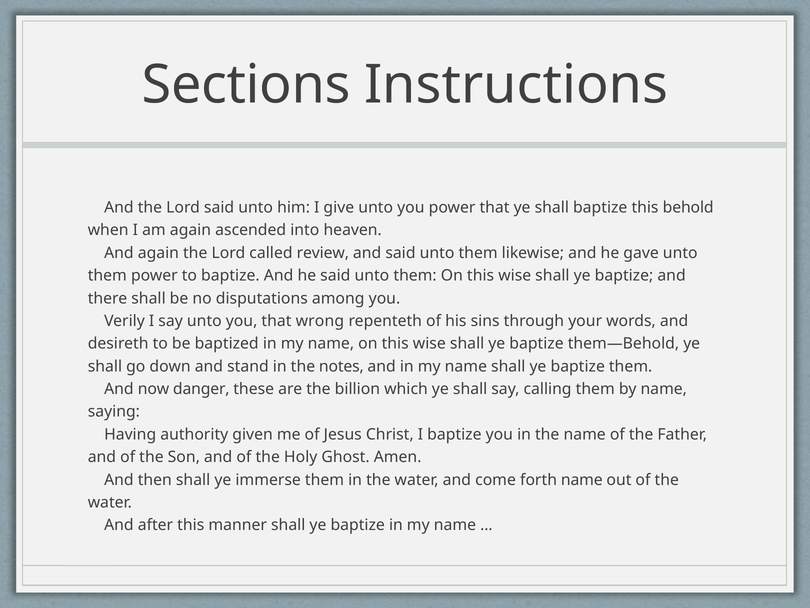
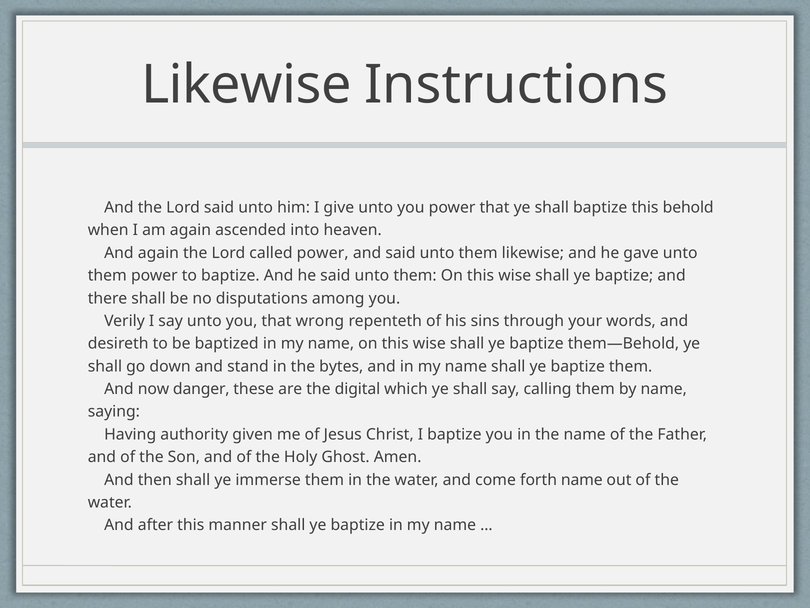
Sections at (246, 85): Sections -> Likewise
called review: review -> power
notes: notes -> bytes
billion: billion -> digital
